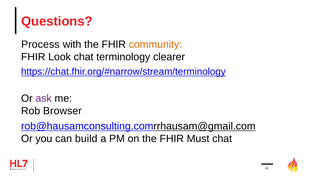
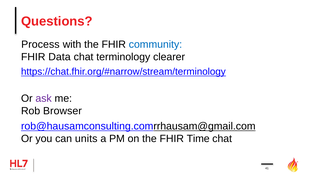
community colour: orange -> blue
Look: Look -> Data
build: build -> units
Must: Must -> Time
